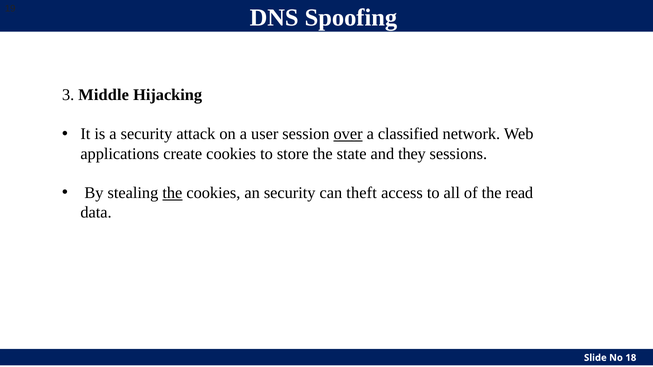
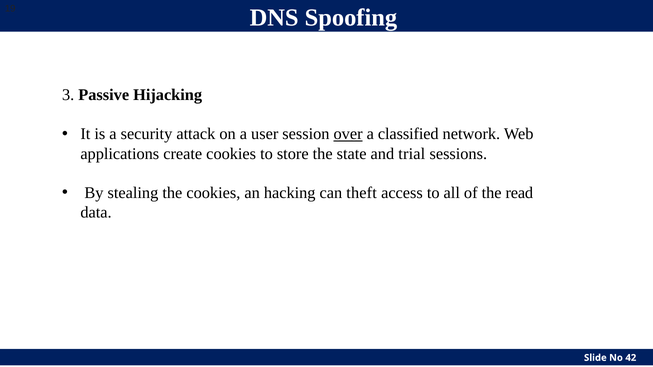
Middle: Middle -> Passive
they: they -> trial
the at (172, 193) underline: present -> none
an security: security -> hacking
18: 18 -> 42
